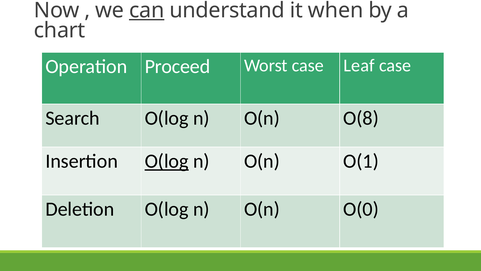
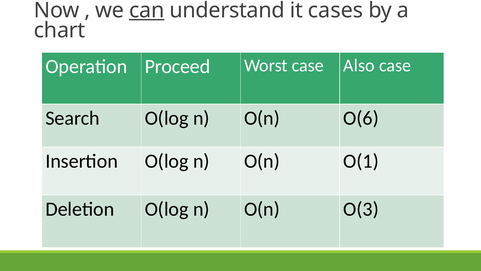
when: when -> cases
Leaf: Leaf -> Also
O(8: O(8 -> O(6
O(log at (167, 161) underline: present -> none
O(0: O(0 -> O(3
